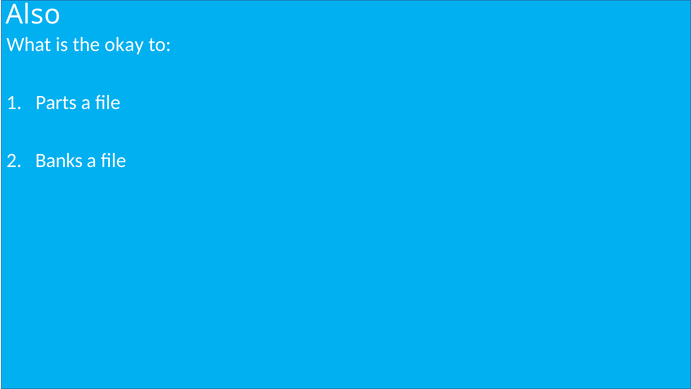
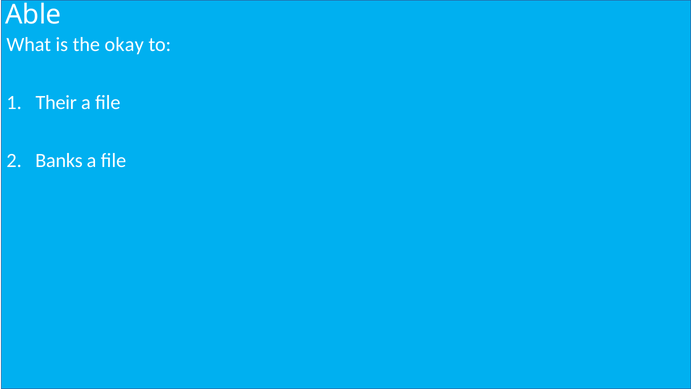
Also: Also -> Able
Parts: Parts -> Their
